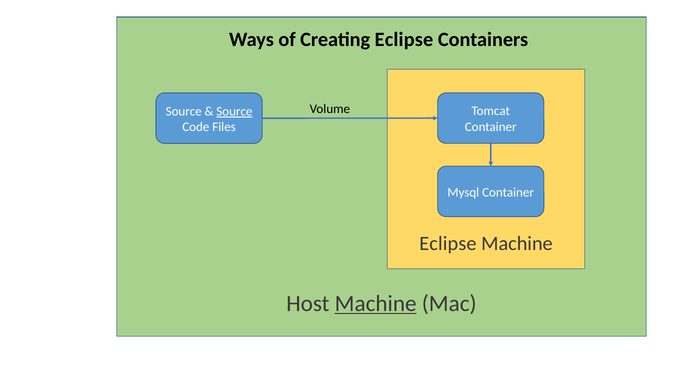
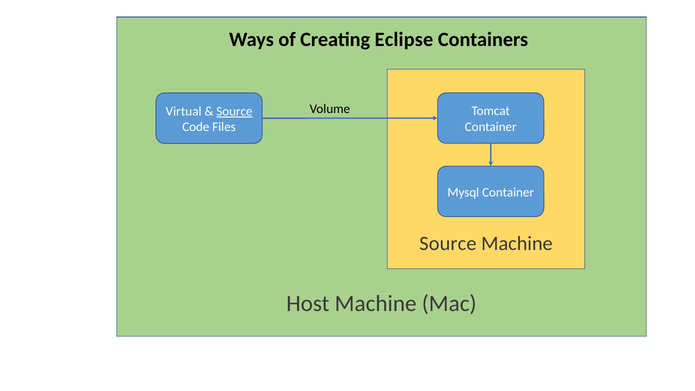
Source at (184, 111): Source -> Virtual
Eclipse at (448, 243): Eclipse -> Source
Machine at (376, 303) underline: present -> none
